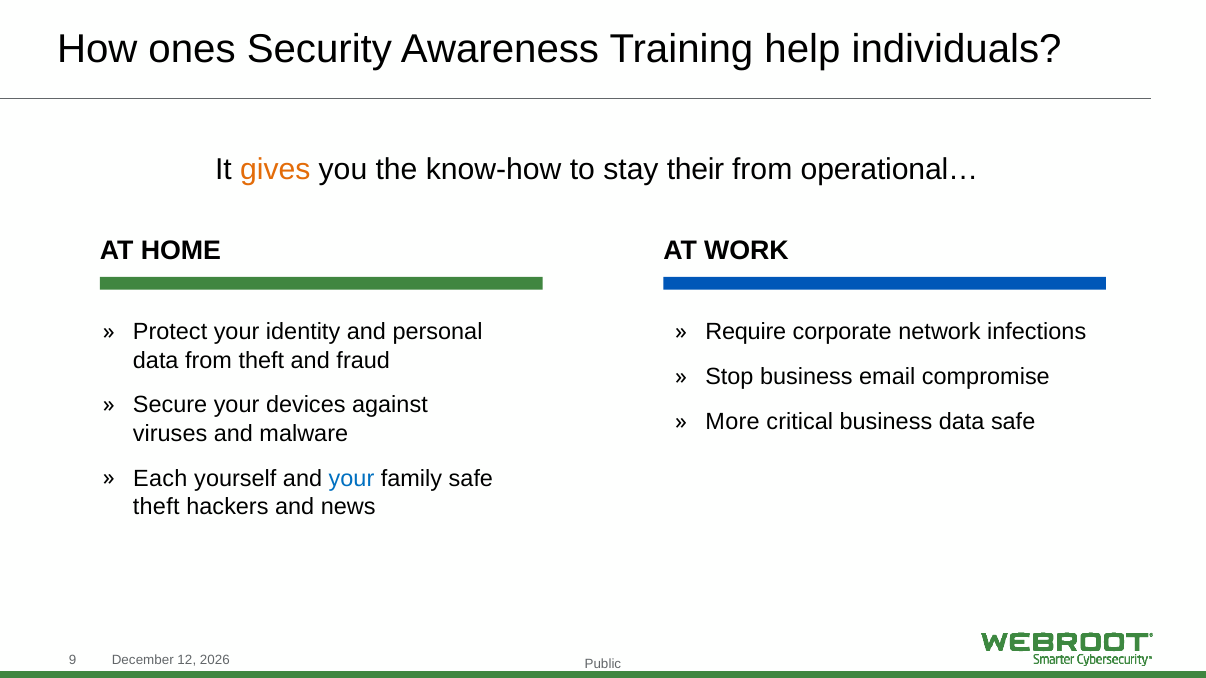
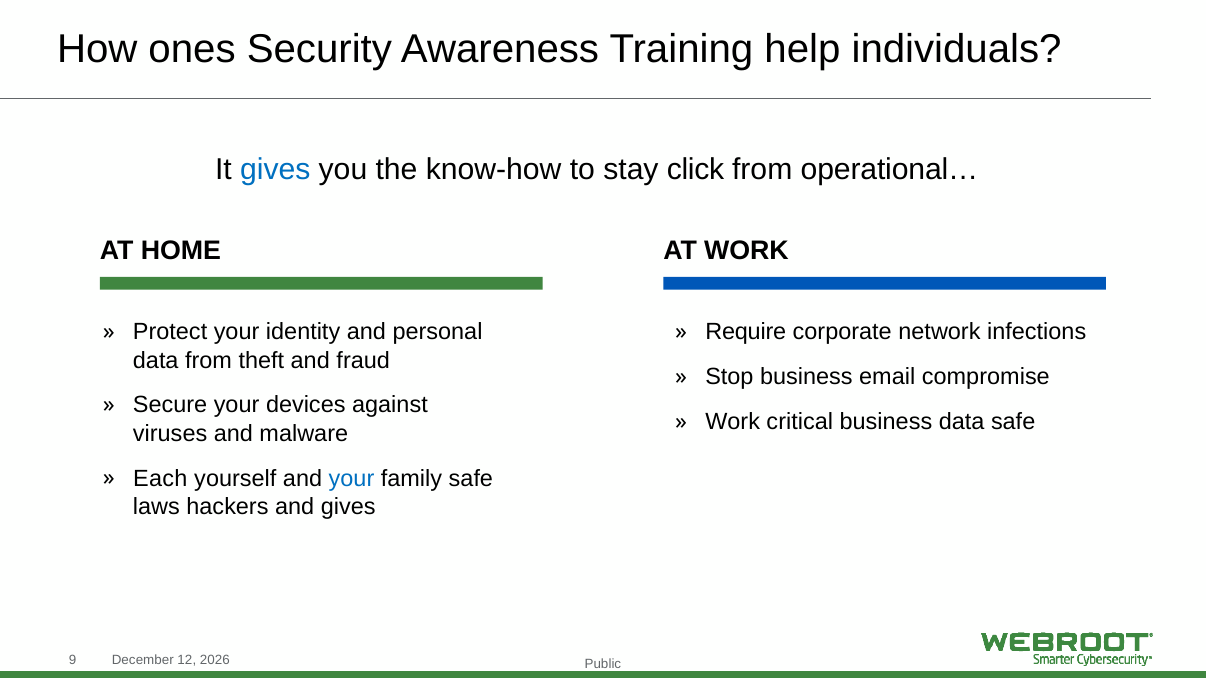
gives at (275, 169) colour: orange -> blue
their: their -> click
More at (733, 422): More -> Work
theft at (156, 507): theft -> laws
and news: news -> gives
